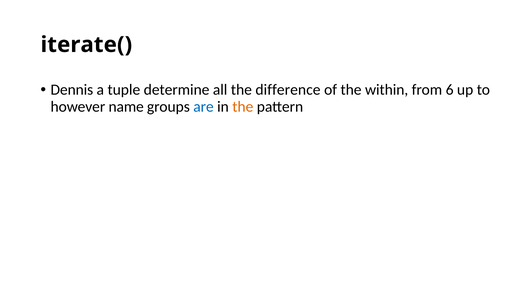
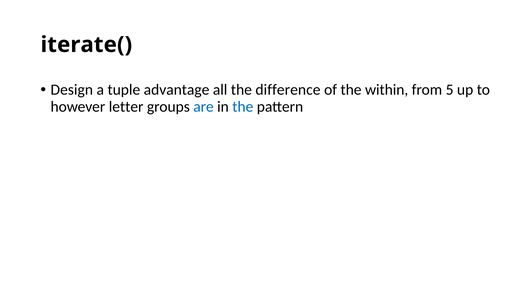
Dennis: Dennis -> Design
determine: determine -> advantage
6: 6 -> 5
name: name -> letter
the at (243, 107) colour: orange -> blue
